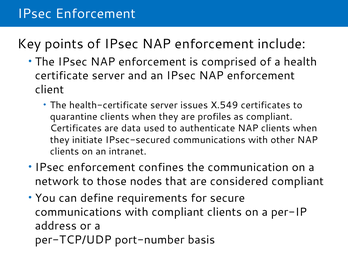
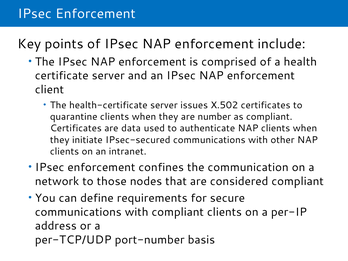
X.549: X.549 -> X.502
profiles: profiles -> number
